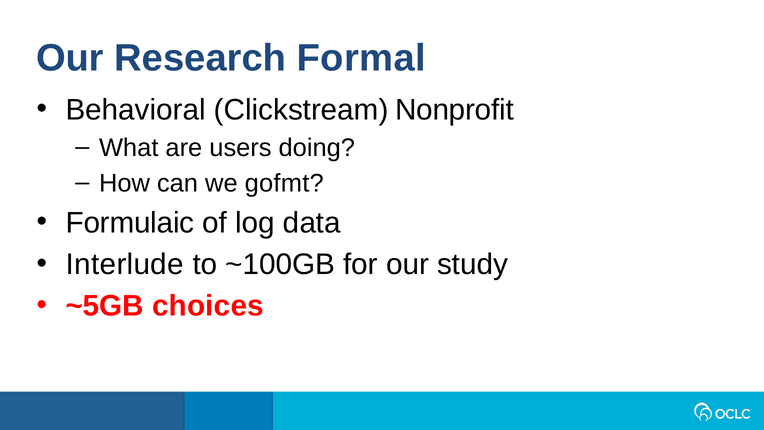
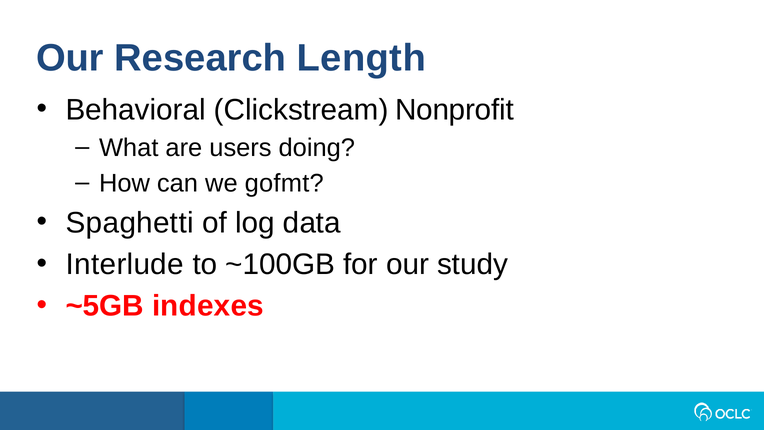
Formal: Formal -> Length
Formulaic: Formulaic -> Spaghetti
choices: choices -> indexes
